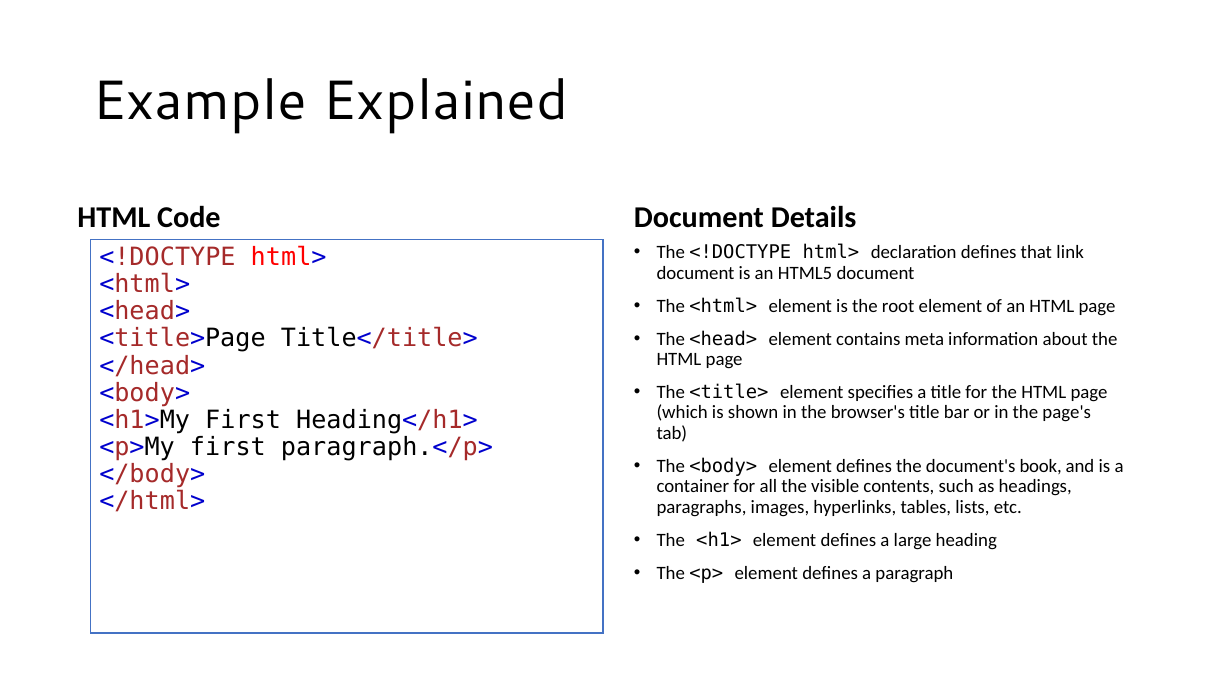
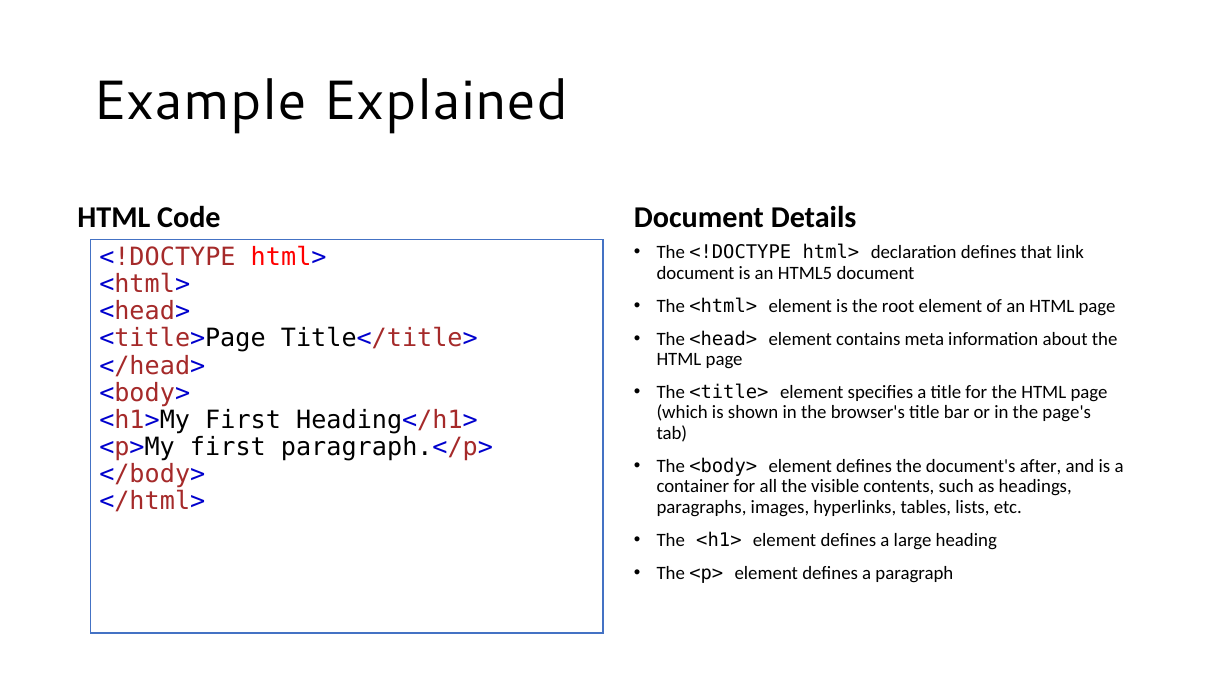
book: book -> after
